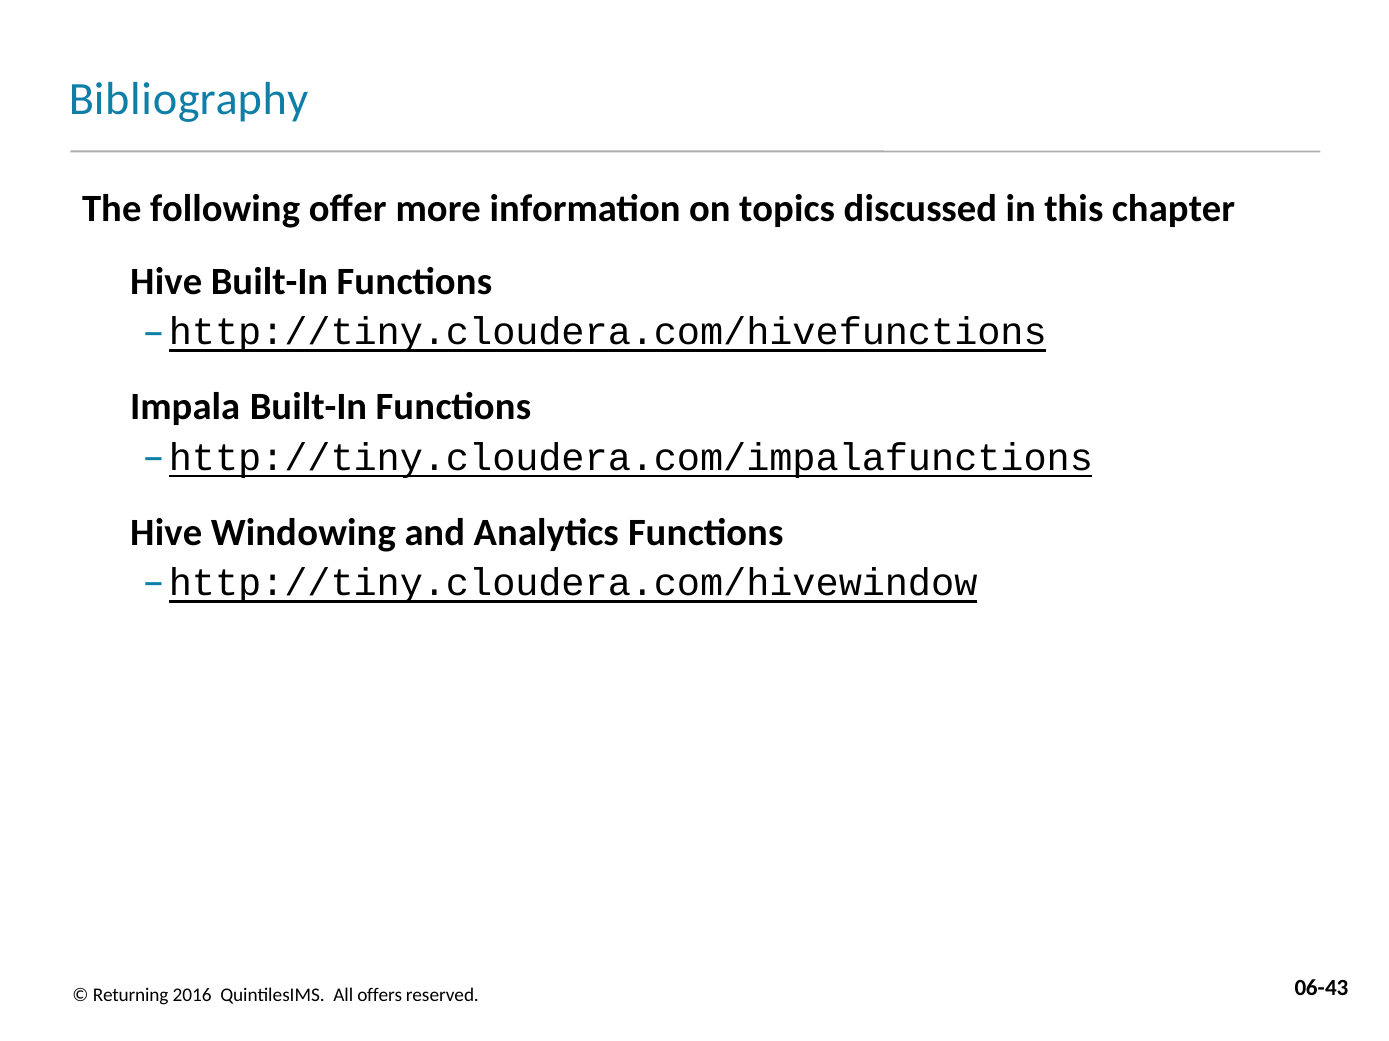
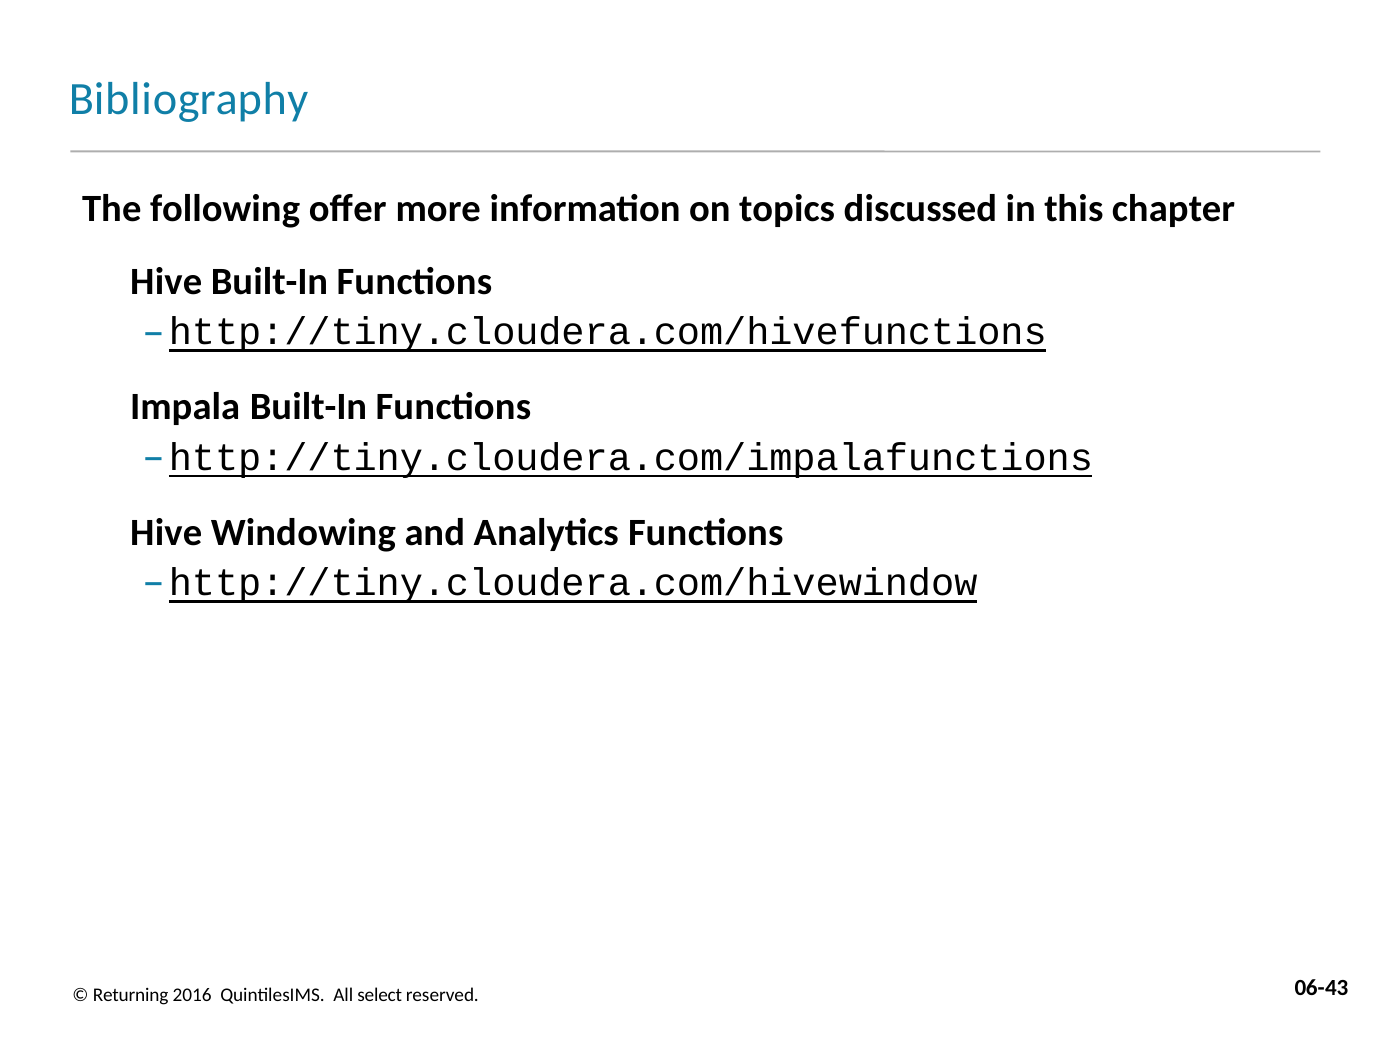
offers: offers -> select
